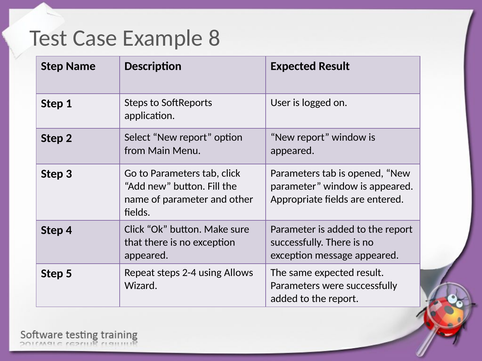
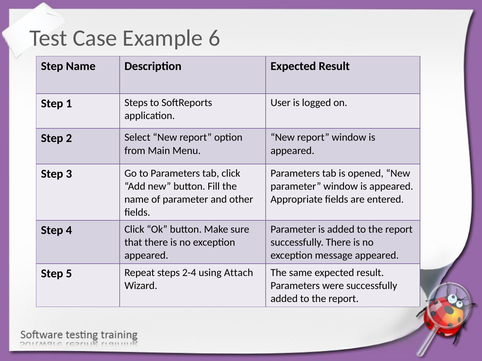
8: 8 -> 6
Allows: Allows -> Attach
